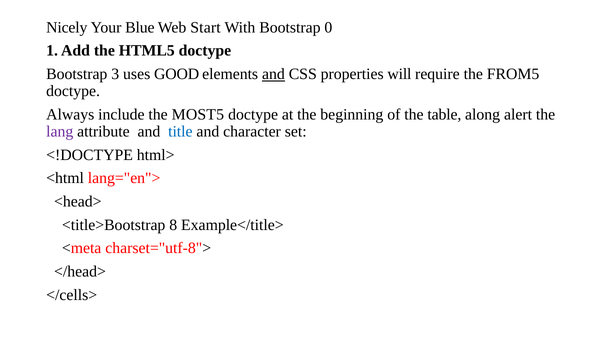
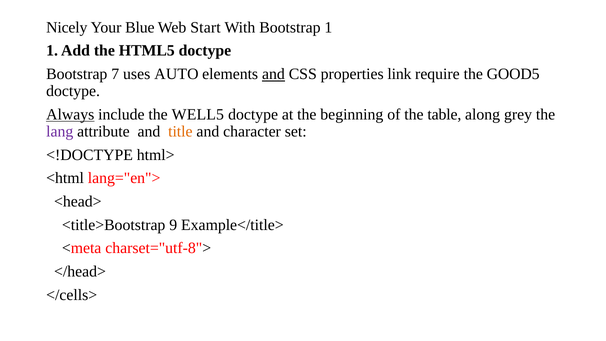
Bootstrap 0: 0 -> 1
3: 3 -> 7
GOOD: GOOD -> AUTO
will: will -> link
FROM5: FROM5 -> GOOD5
Always underline: none -> present
MOST5: MOST5 -> WELL5
alert: alert -> grey
title colour: blue -> orange
8: 8 -> 9
